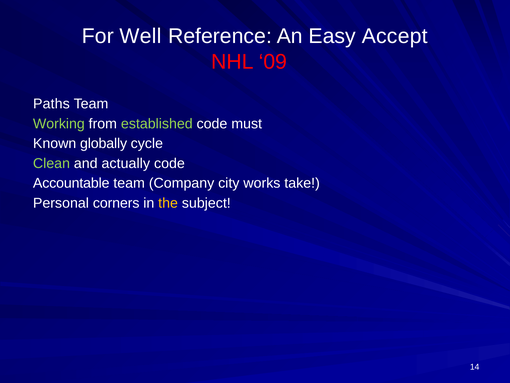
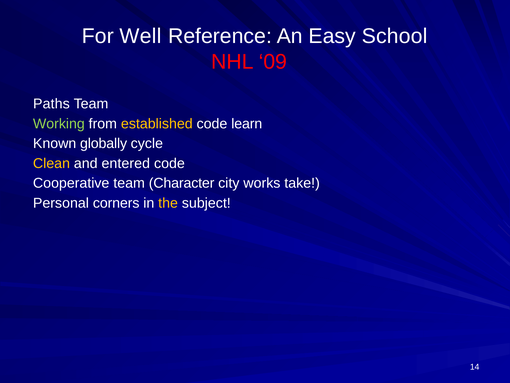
Accept: Accept -> School
established colour: light green -> yellow
must: must -> learn
Clean colour: light green -> yellow
actually: actually -> entered
Accountable: Accountable -> Cooperative
Company: Company -> Character
